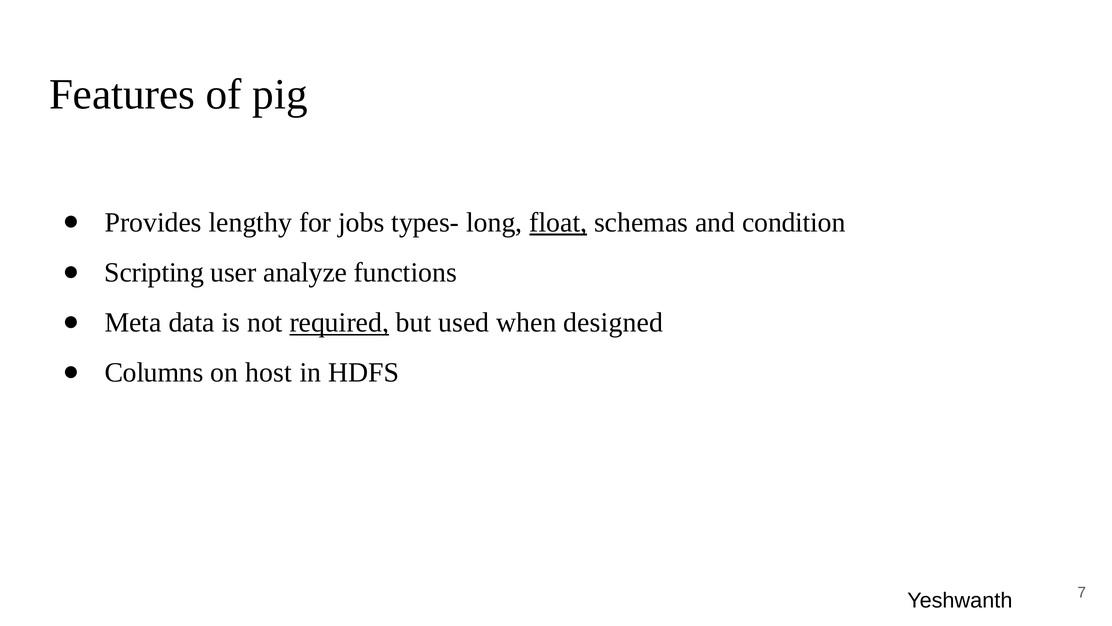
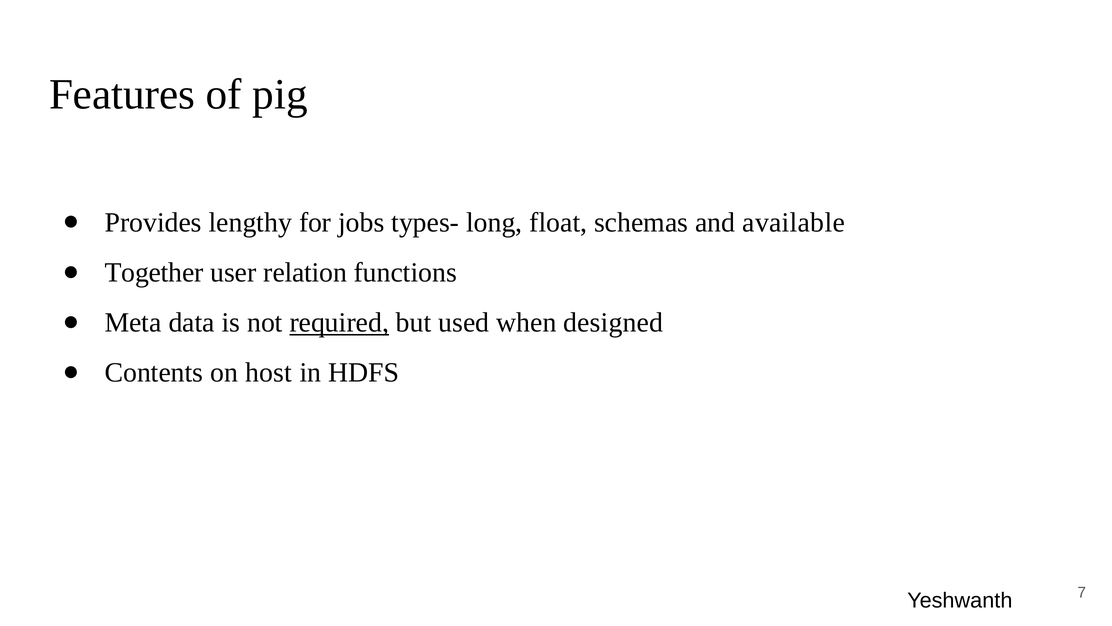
float underline: present -> none
condition: condition -> available
Scripting: Scripting -> Together
analyze: analyze -> relation
Columns: Columns -> Contents
